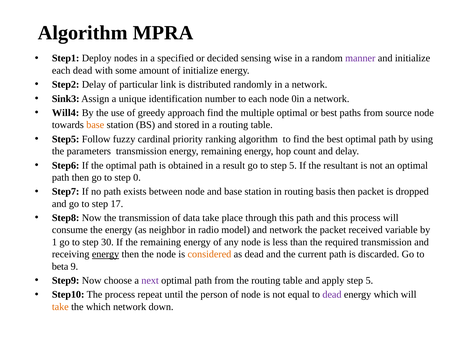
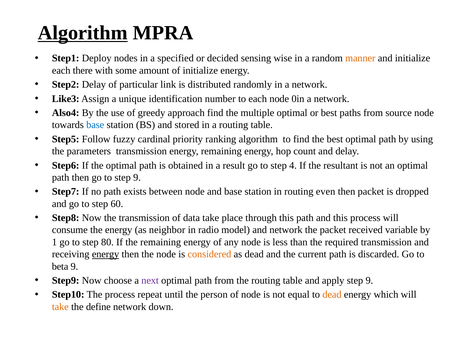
Algorithm at (83, 33) underline: none -> present
manner colour: purple -> orange
each dead: dead -> there
Sink3: Sink3 -> Like3
Will4: Will4 -> Also4
base at (95, 125) colour: orange -> blue
to step 5: 5 -> 4
to step 0: 0 -> 9
basis: basis -> even
17: 17 -> 60
30: 30 -> 80
apply step 5: 5 -> 9
dead at (332, 295) colour: purple -> orange
the which: which -> define
